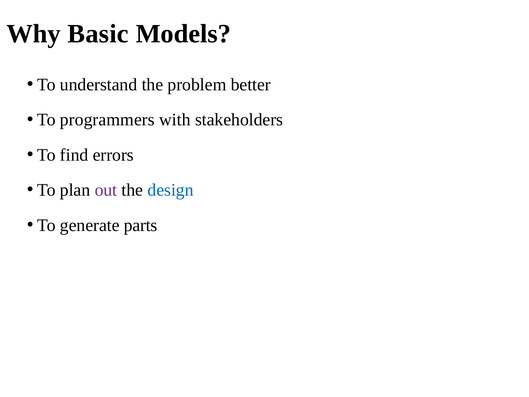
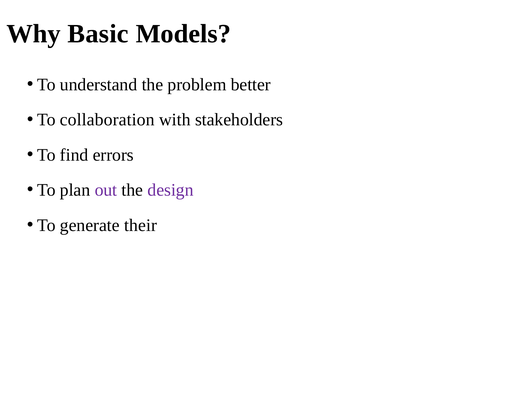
programmers: programmers -> collaboration
design colour: blue -> purple
parts: parts -> their
